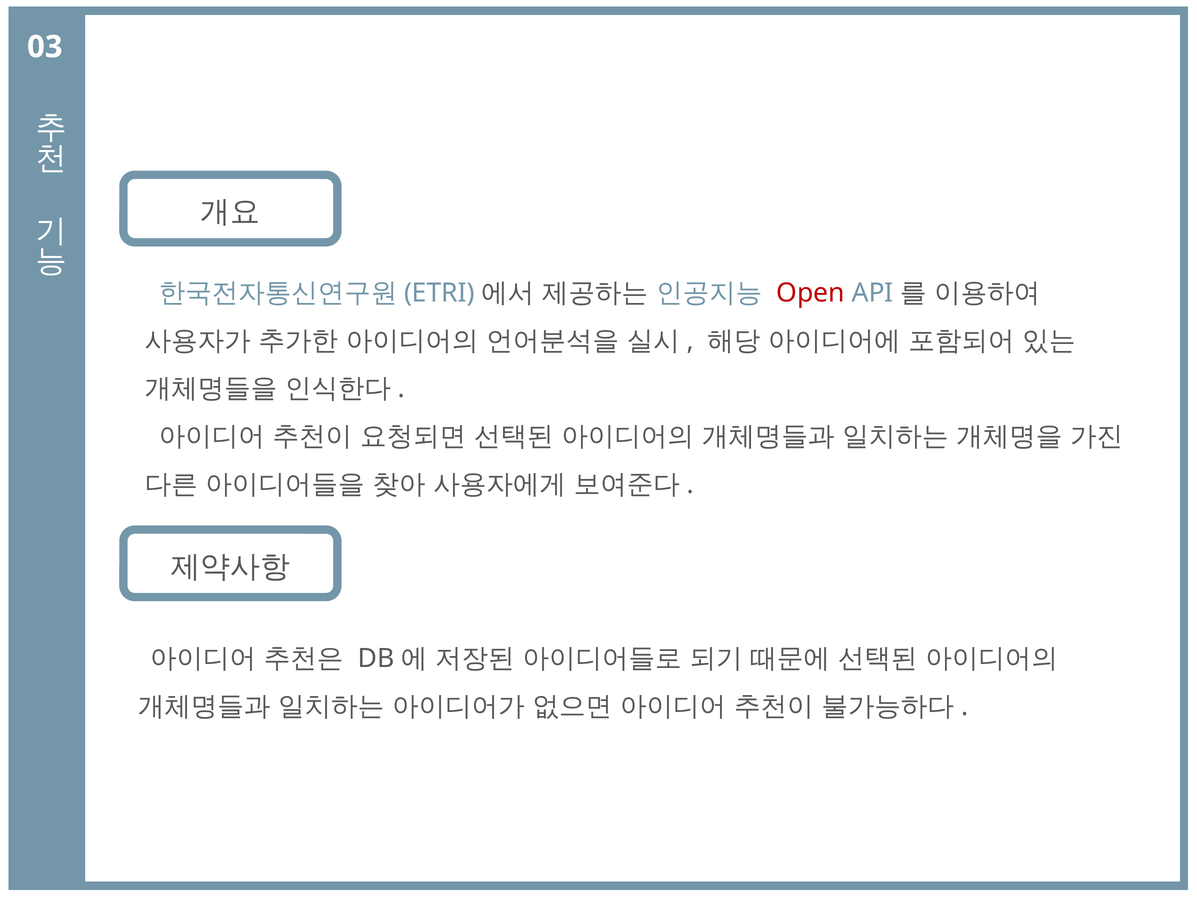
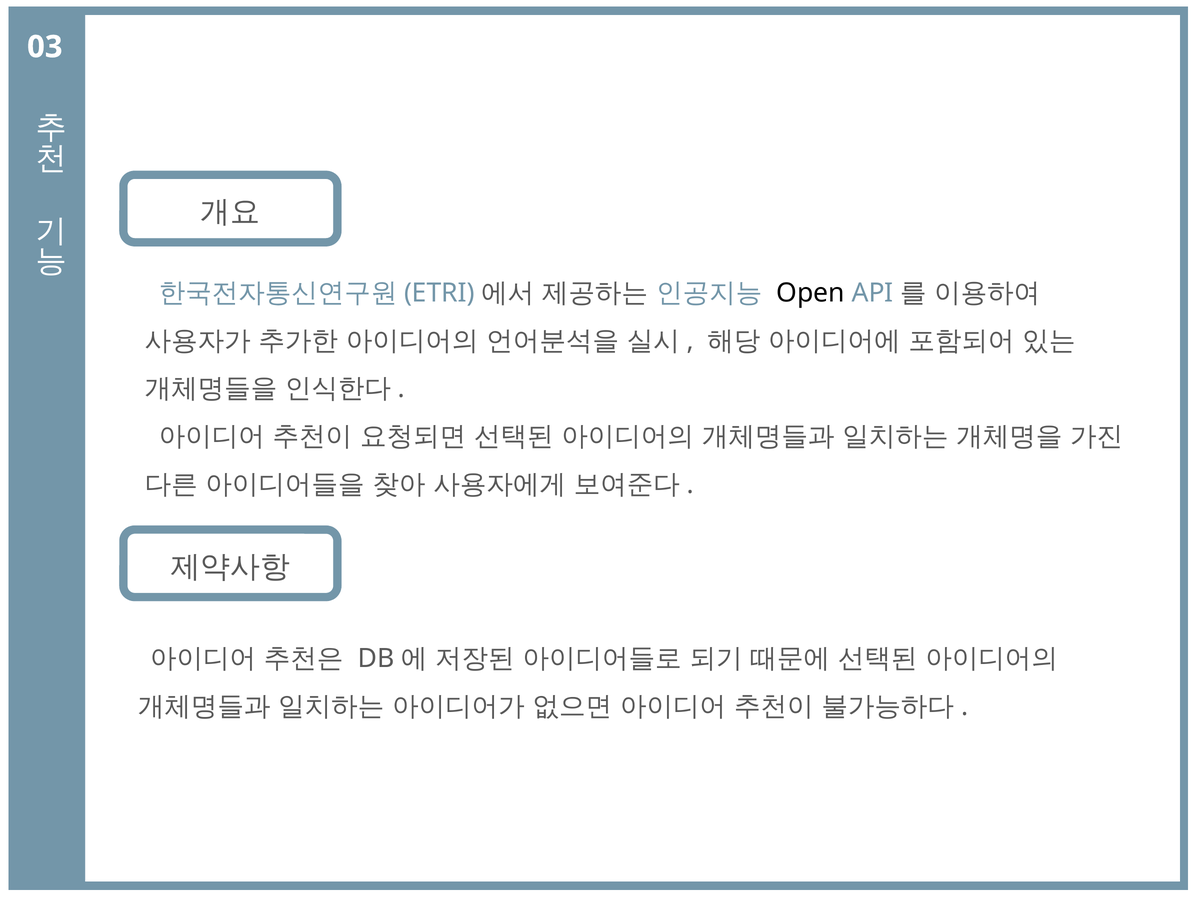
Open colour: red -> black
